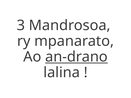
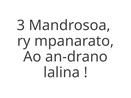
an-drano underline: present -> none
